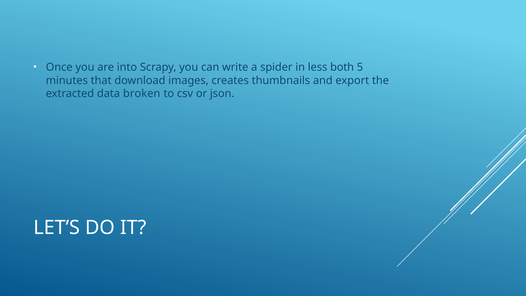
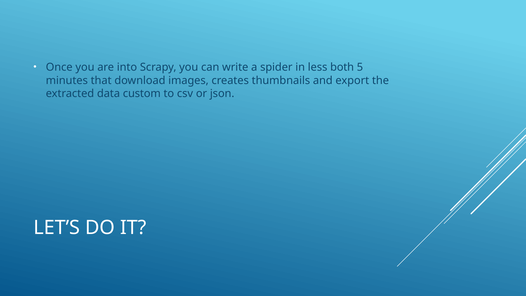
broken: broken -> custom
